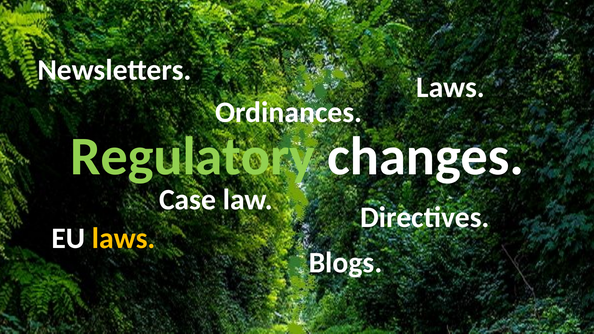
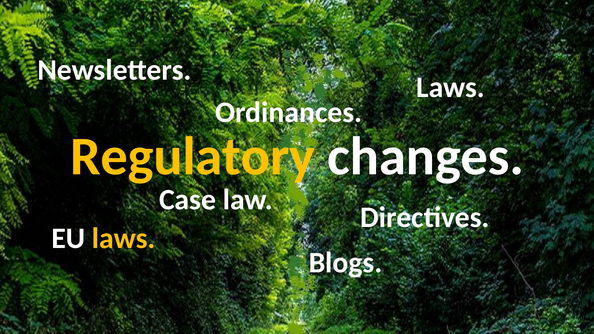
Regulatory colour: light green -> yellow
